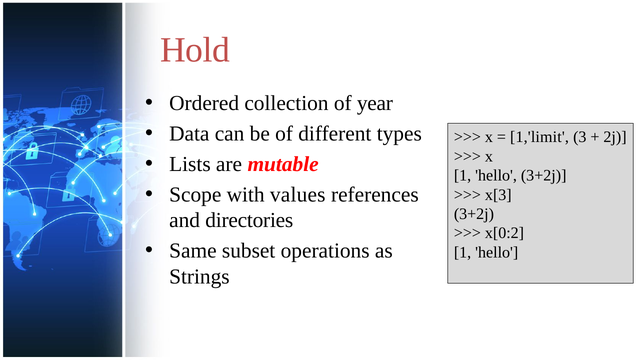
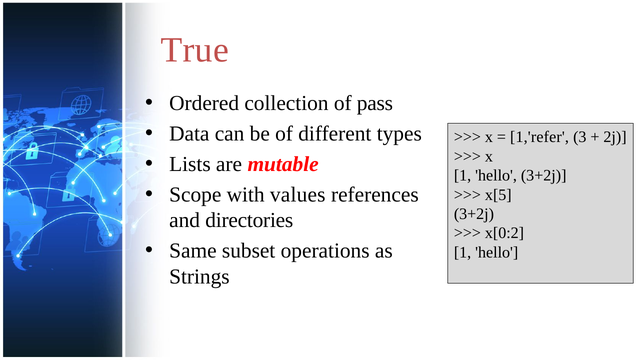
Hold: Hold -> True
year: year -> pass
1,'limit: 1,'limit -> 1,'refer
x[3: x[3 -> x[5
